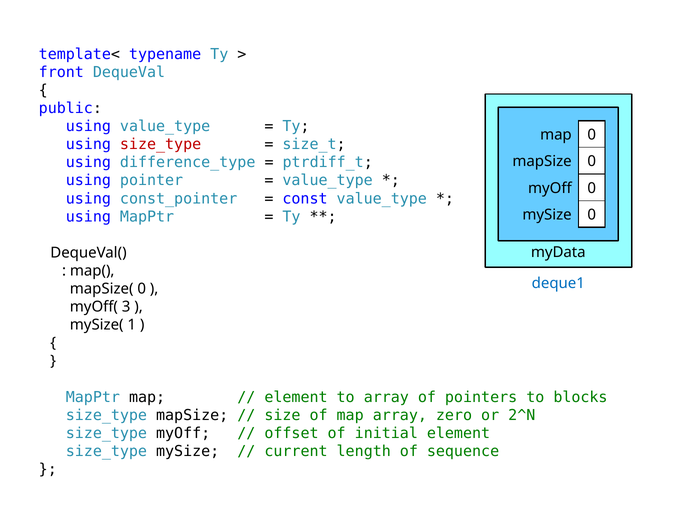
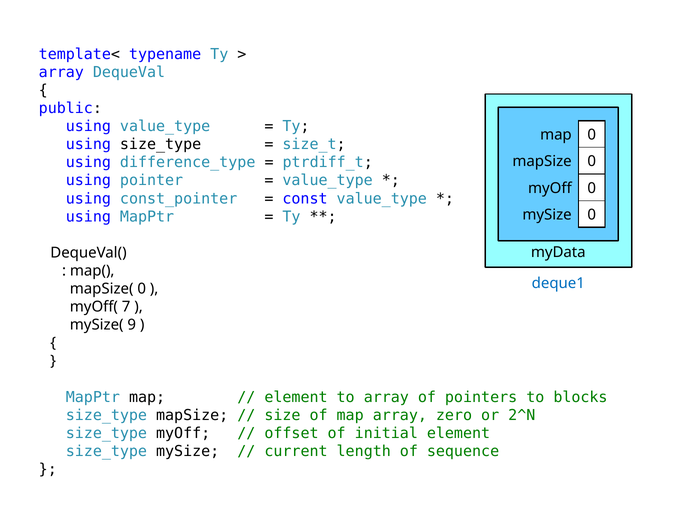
front at (61, 72): front -> array
size_type at (161, 144) colour: red -> black
3: 3 -> 7
1: 1 -> 9
